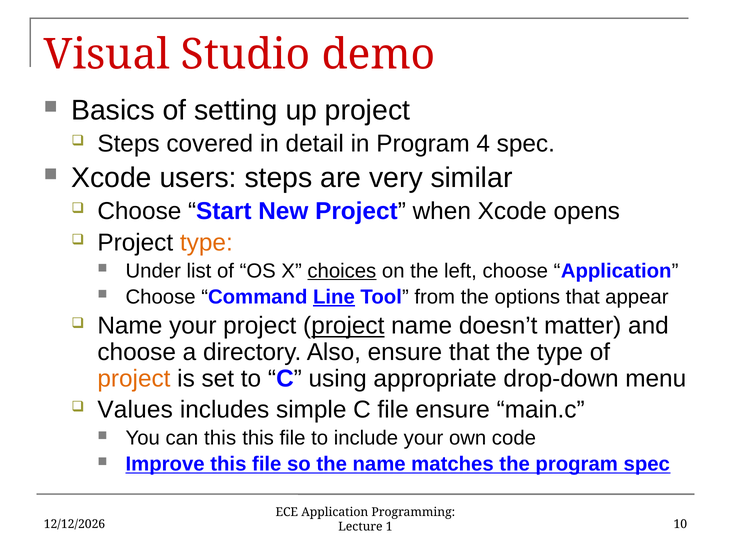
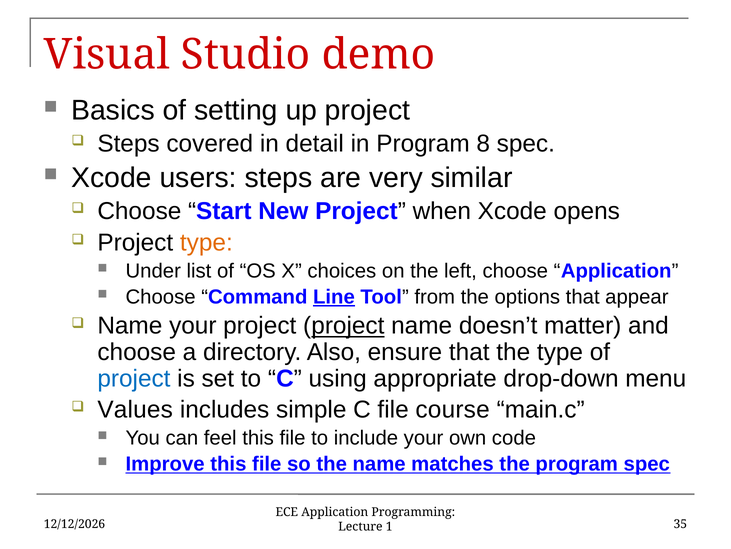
4: 4 -> 8
choices underline: present -> none
project at (134, 378) colour: orange -> blue
file ensure: ensure -> course
can this: this -> feel
10: 10 -> 35
